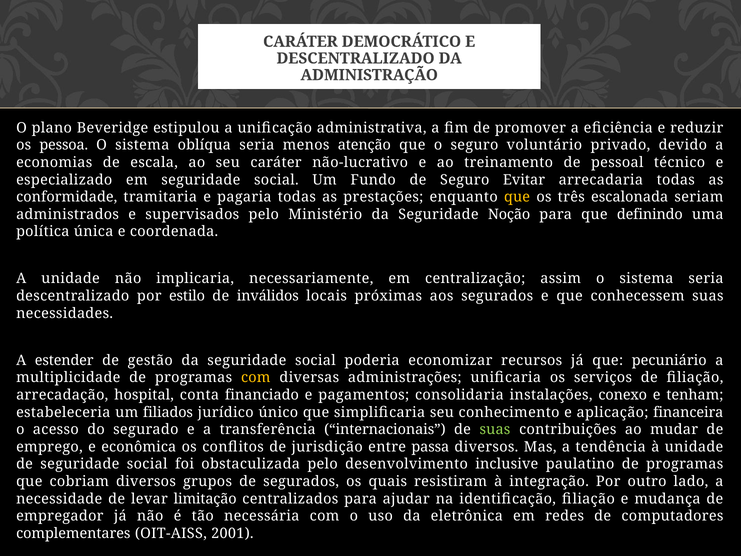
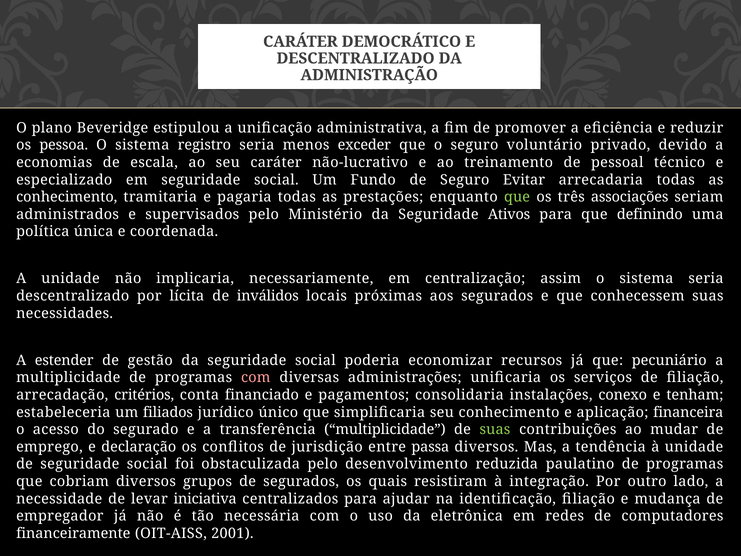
oblíqua: oblíqua -> registro
atenção: atenção -> exceder
conformidade at (67, 197): conformidade -> conhecimento
que at (517, 197) colour: yellow -> light green
escalonada: escalonada -> associações
Noção: Noção -> Ativos
estilo: estilo -> lícita
com at (256, 377) colour: yellow -> pink
hospital: hospital -> critérios
transferência internacionais: internacionais -> multiplicidade
econômica: econômica -> declaração
inclusive: inclusive -> reduzida
limitação: limitação -> iniciativa
complementares: complementares -> financeiramente
